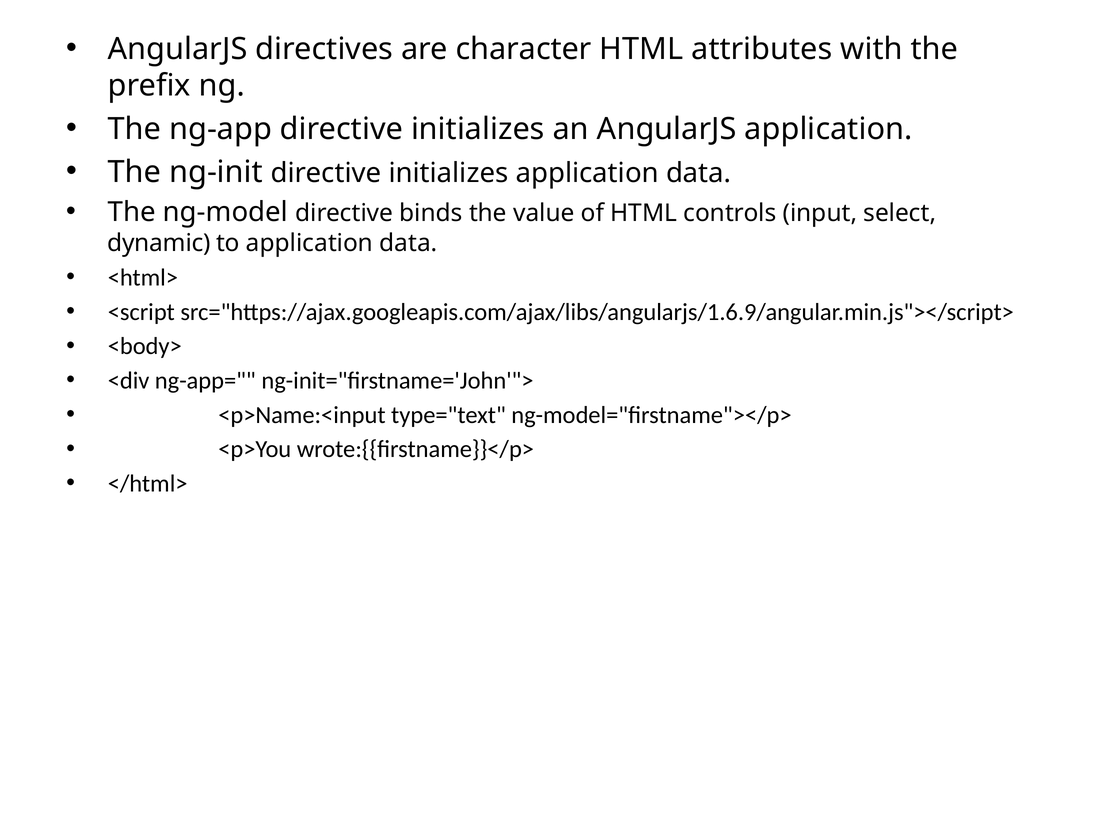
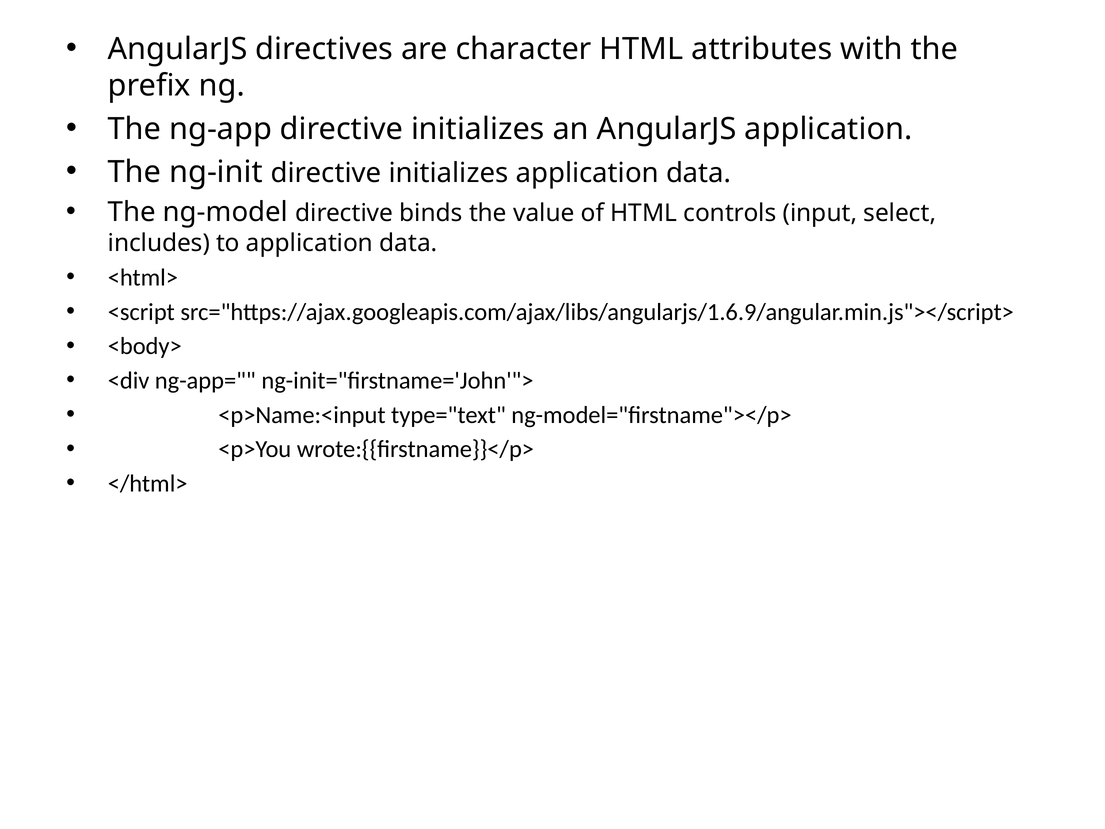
dynamic: dynamic -> includes
